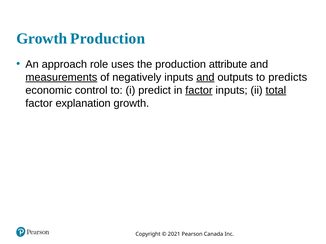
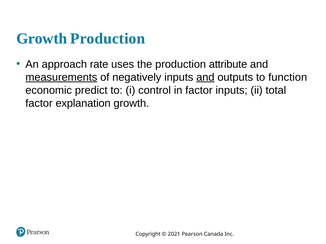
role: role -> rate
predicts: predicts -> function
control: control -> predict
predict: predict -> control
factor at (199, 90) underline: present -> none
total underline: present -> none
